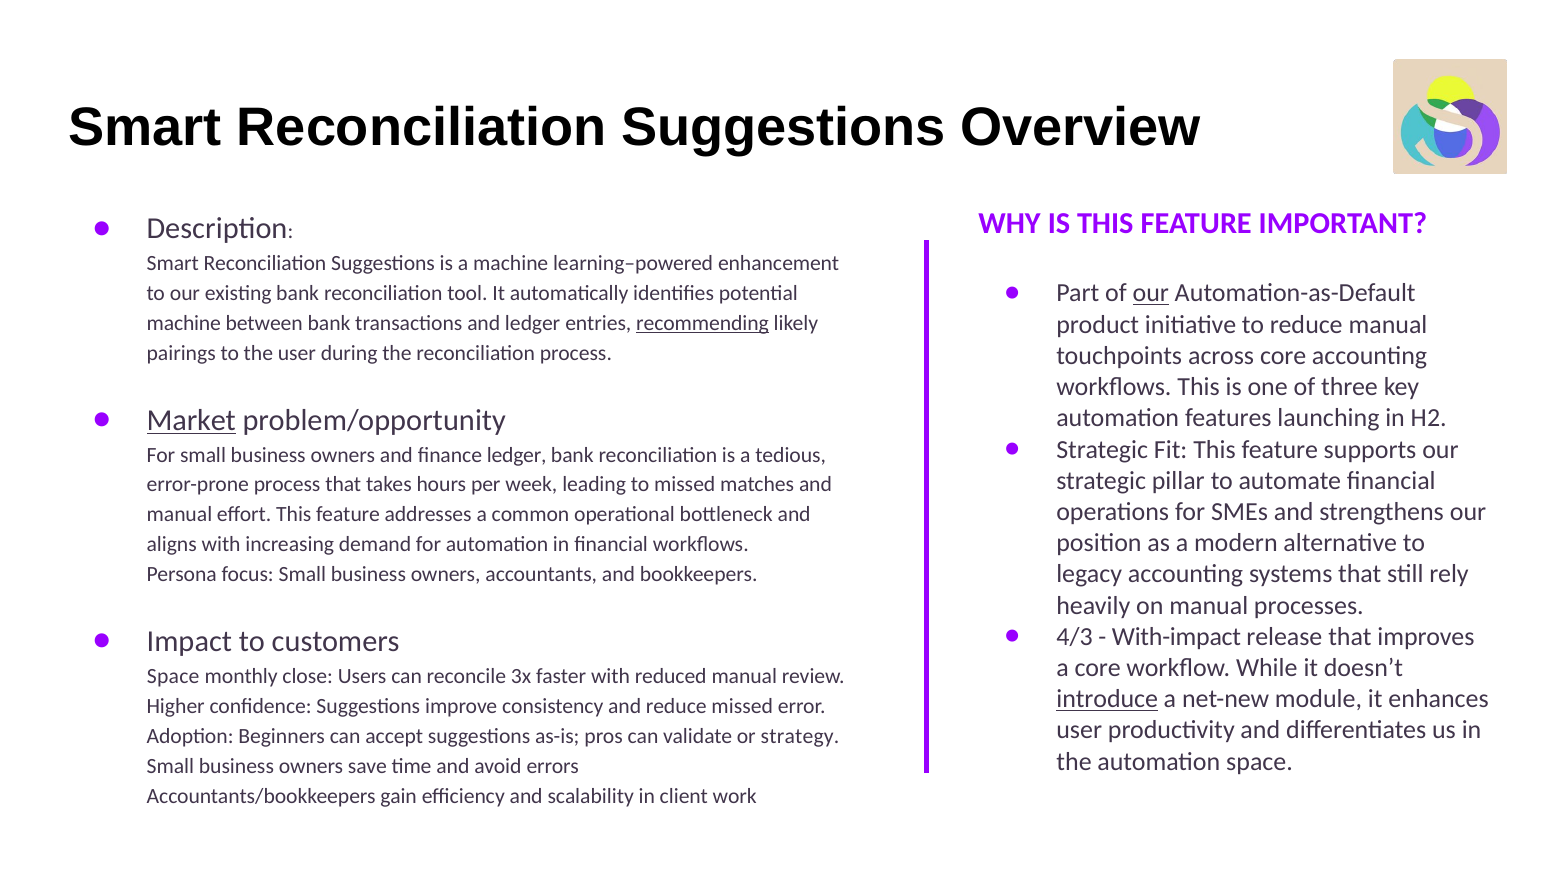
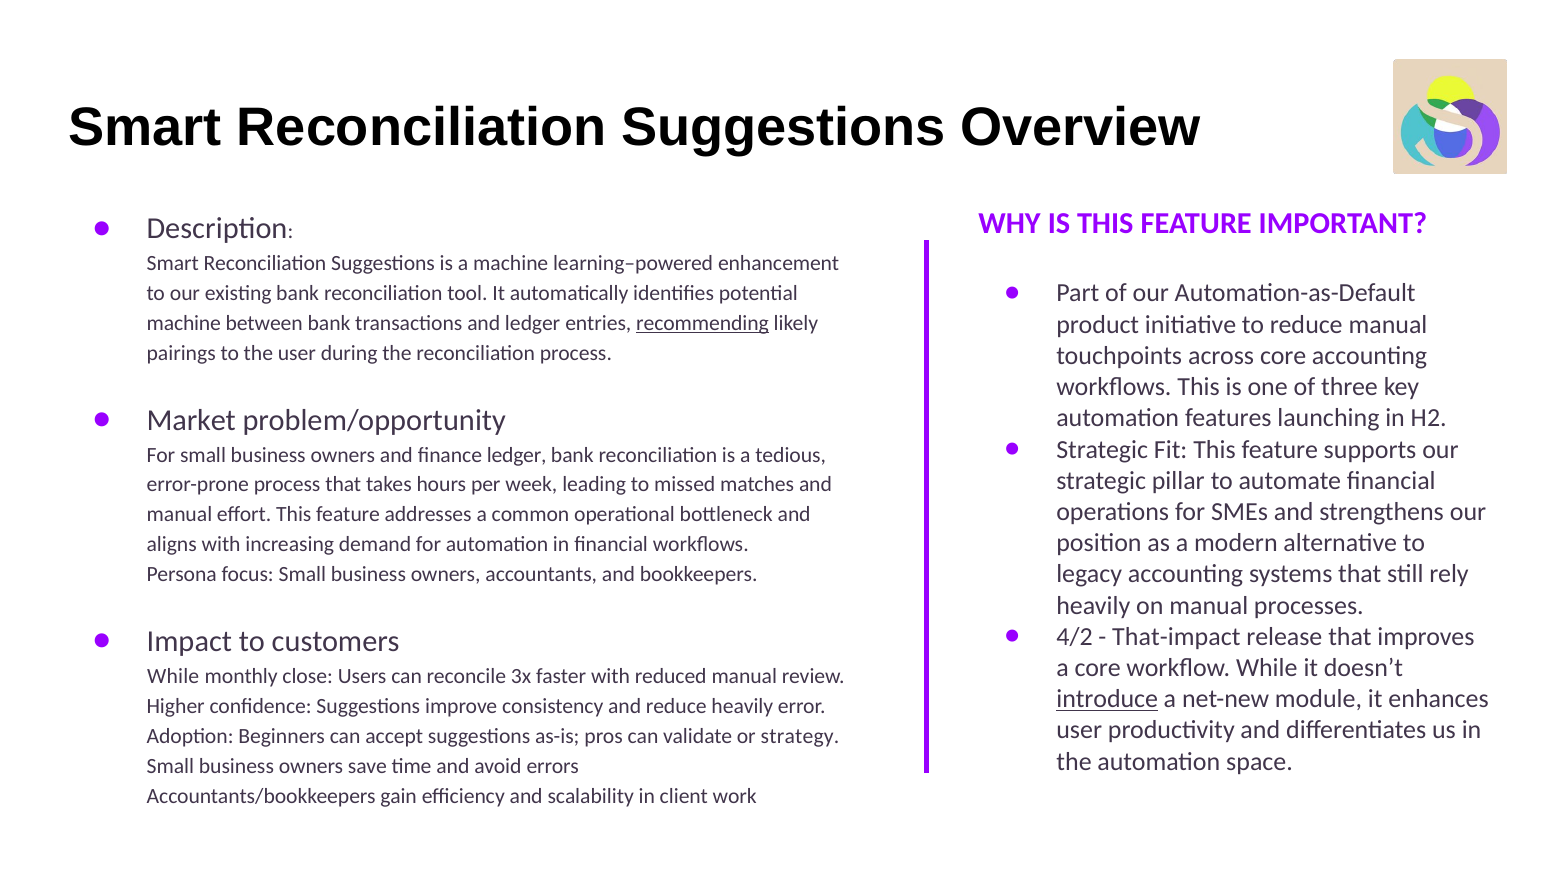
our at (1151, 293) underline: present -> none
Market underline: present -> none
4/3: 4/3 -> 4/2
With-impact: With-impact -> That-impact
Space at (173, 676): Space -> While
reduce missed: missed -> heavily
